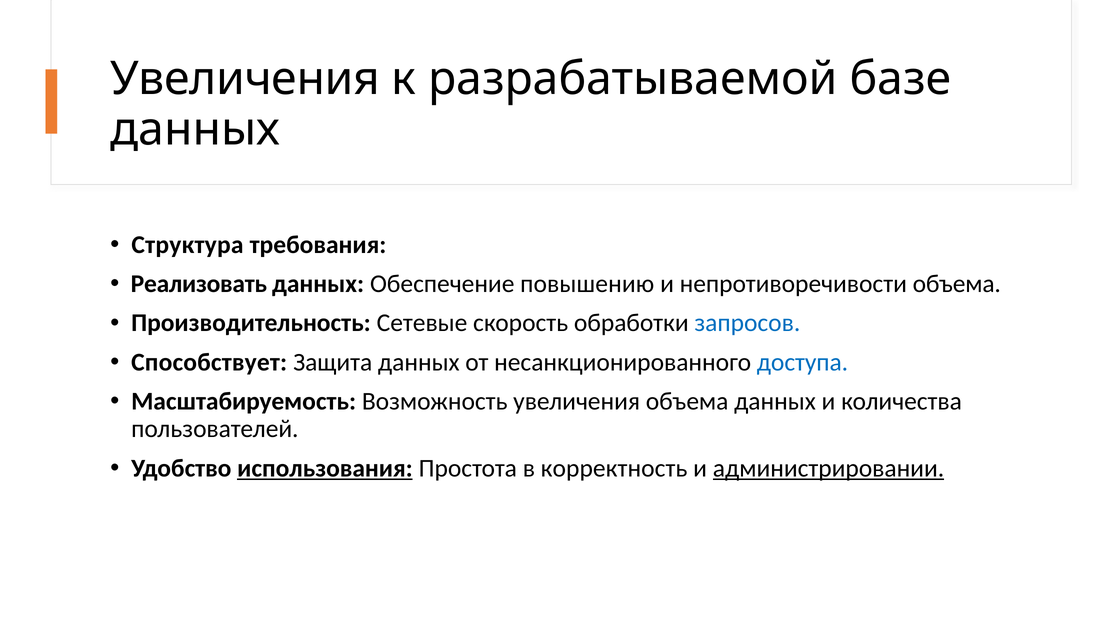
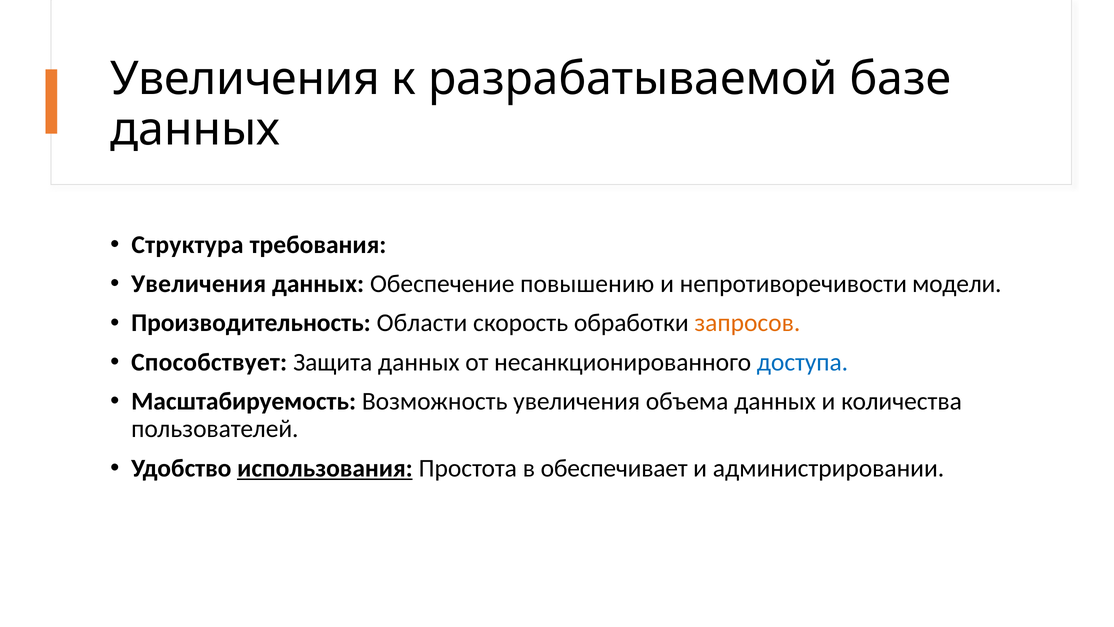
Реализовать at (199, 284): Реализовать -> Увеличения
непротиворечивости объема: объема -> модели
Сетевые: Сетевые -> Области
запросов colour: blue -> orange
корректность: корректность -> обеспечивает
администрировании underline: present -> none
